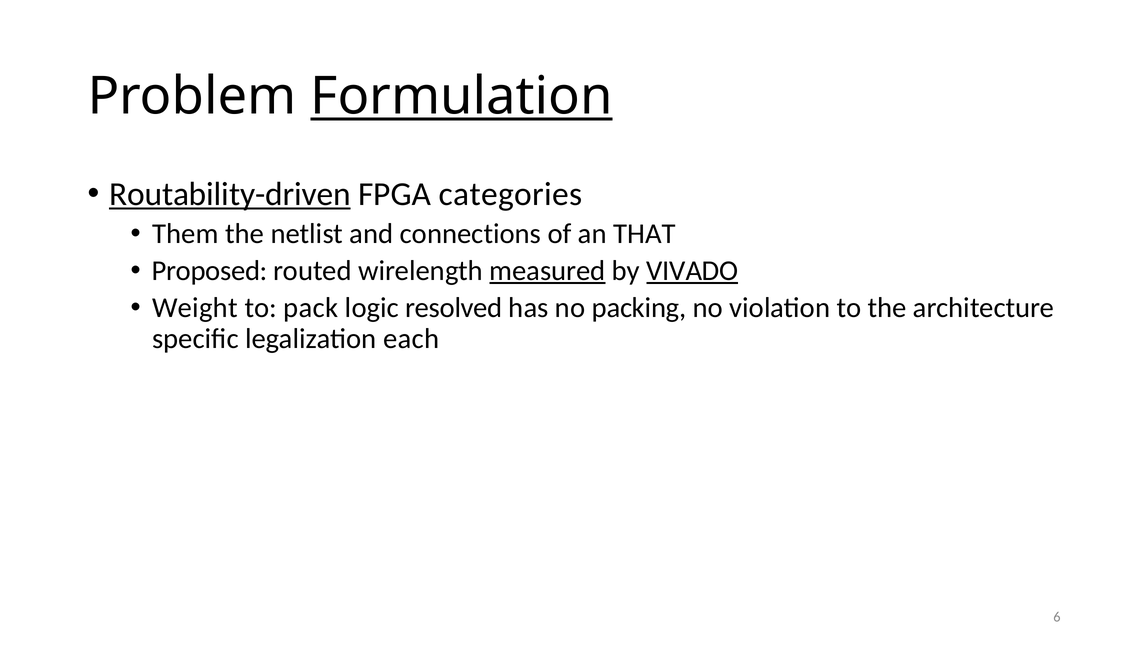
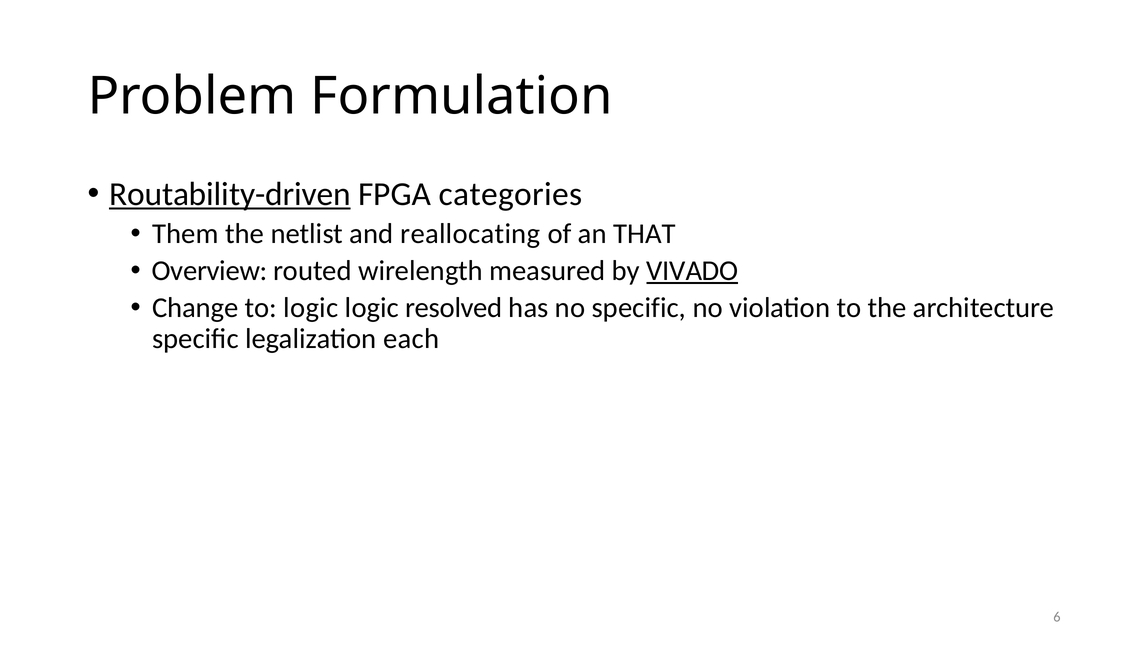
Formulation underline: present -> none
connections: connections -> reallocating
Proposed: Proposed -> Overview
measured underline: present -> none
Weight: Weight -> Change
to pack: pack -> logic
no packing: packing -> specific
